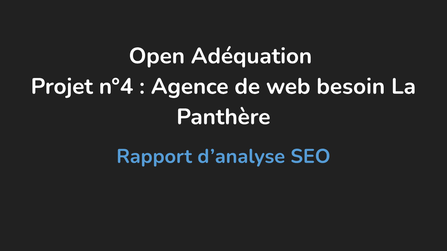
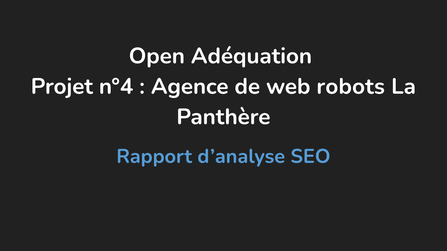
besoin: besoin -> robots
